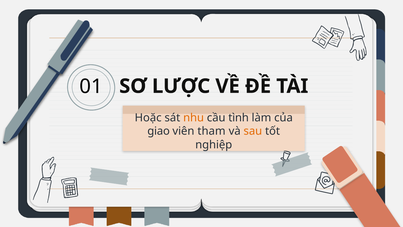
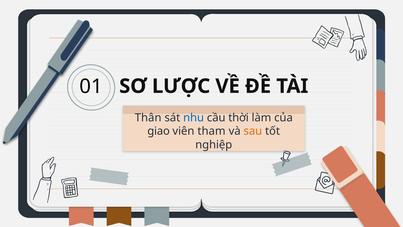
Hoặc: Hoặc -> Thân
nhu colour: orange -> blue
tình: tình -> thời
